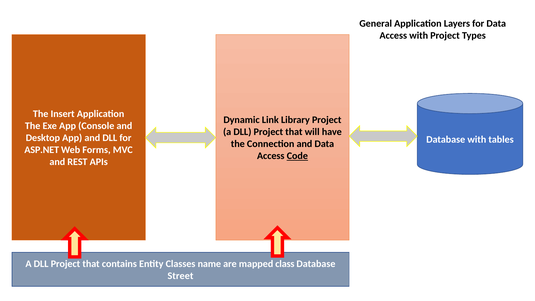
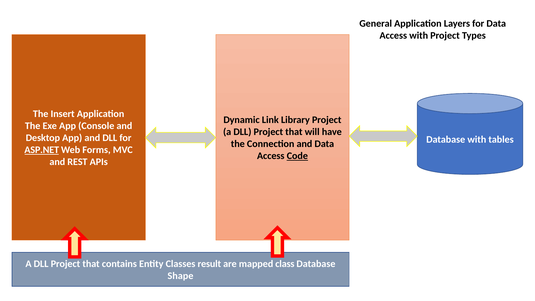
ASP.NET underline: none -> present
name: name -> result
Street: Street -> Shape
